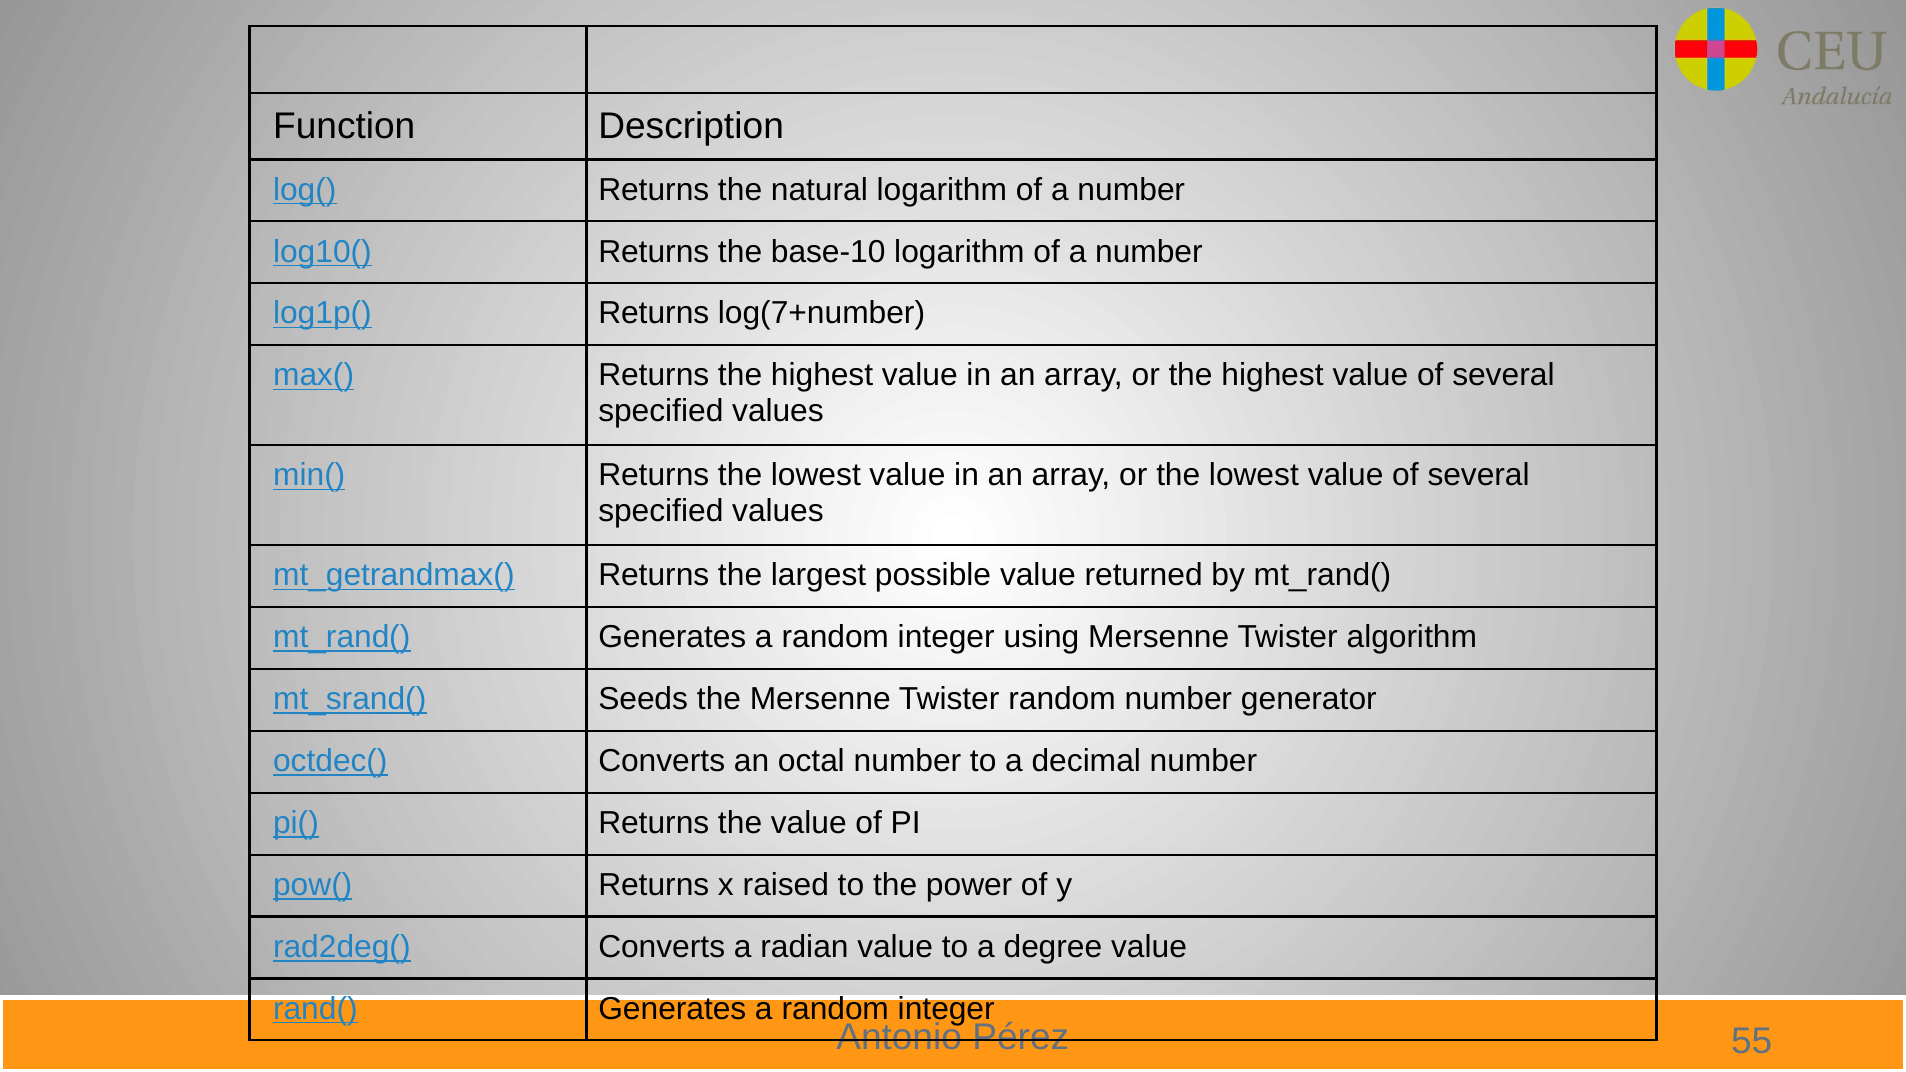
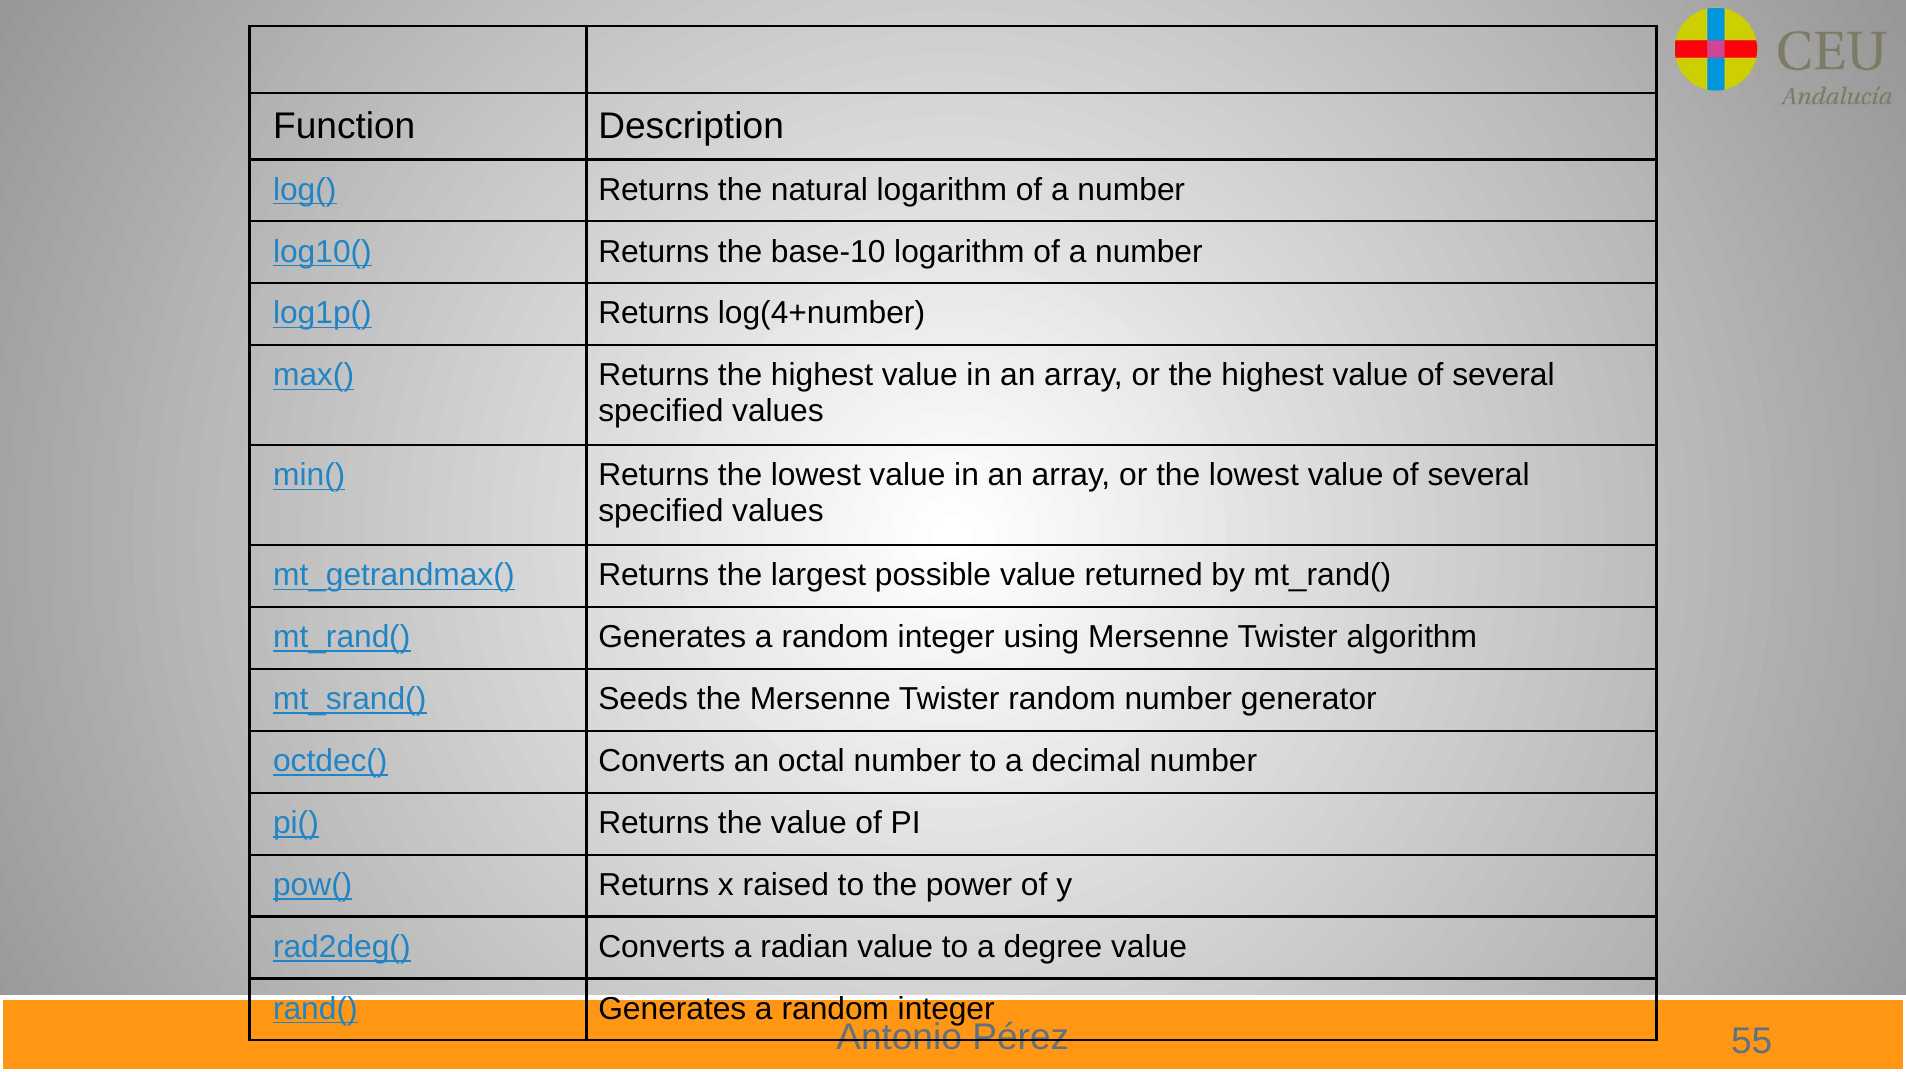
log(7+number: log(7+number -> log(4+number
